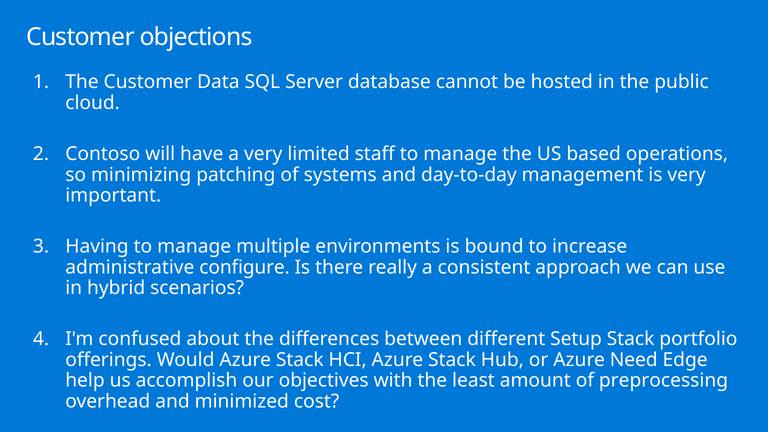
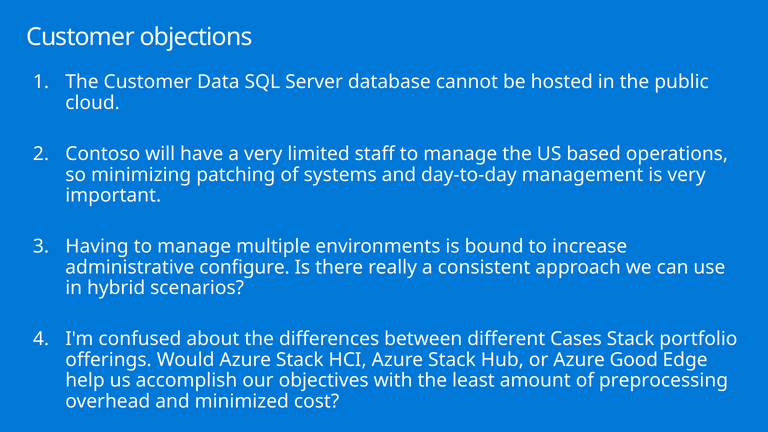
Setup: Setup -> Cases
Need: Need -> Good
